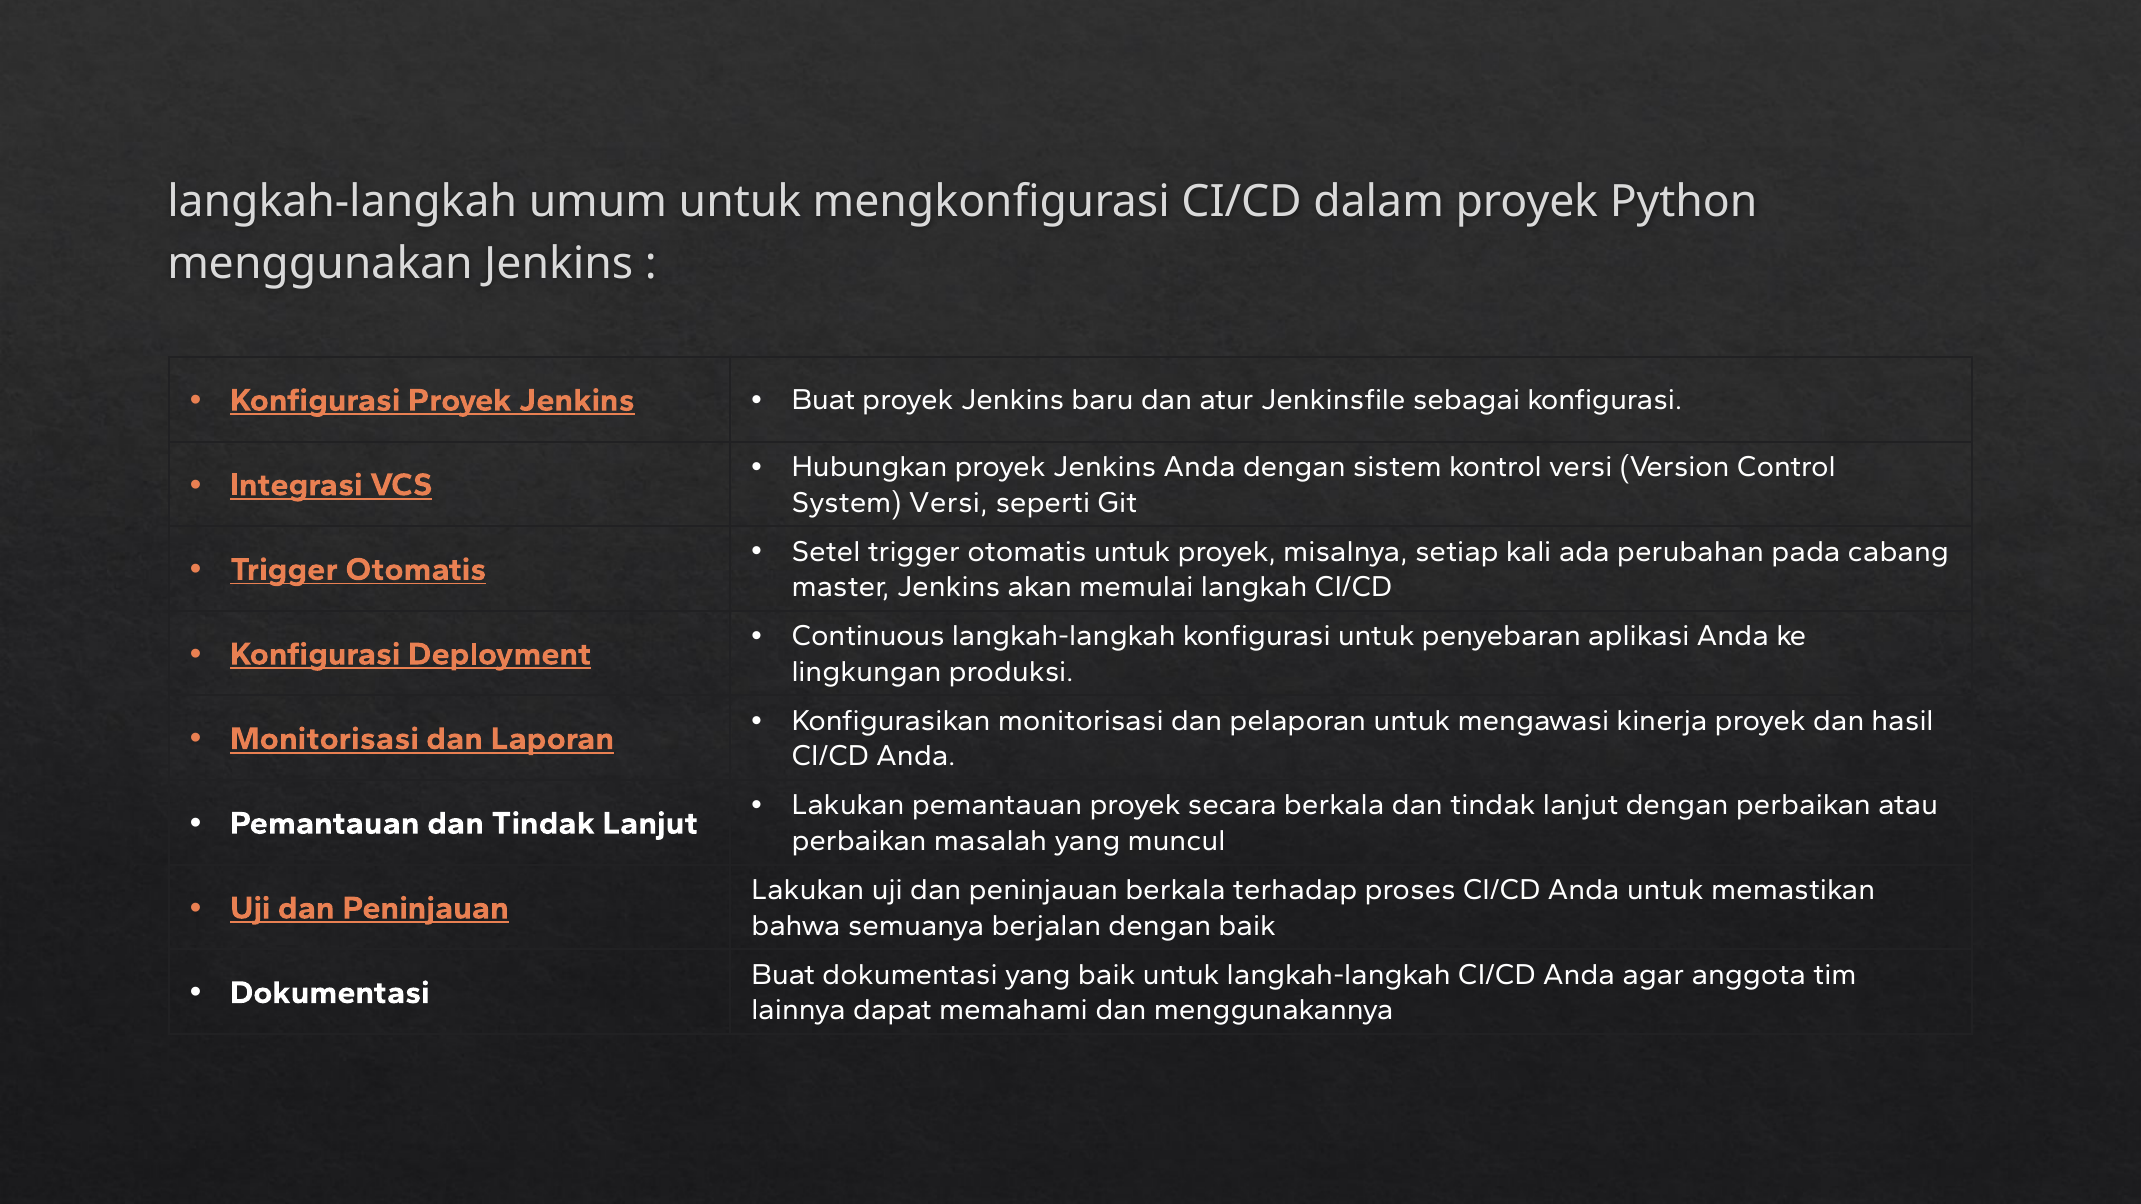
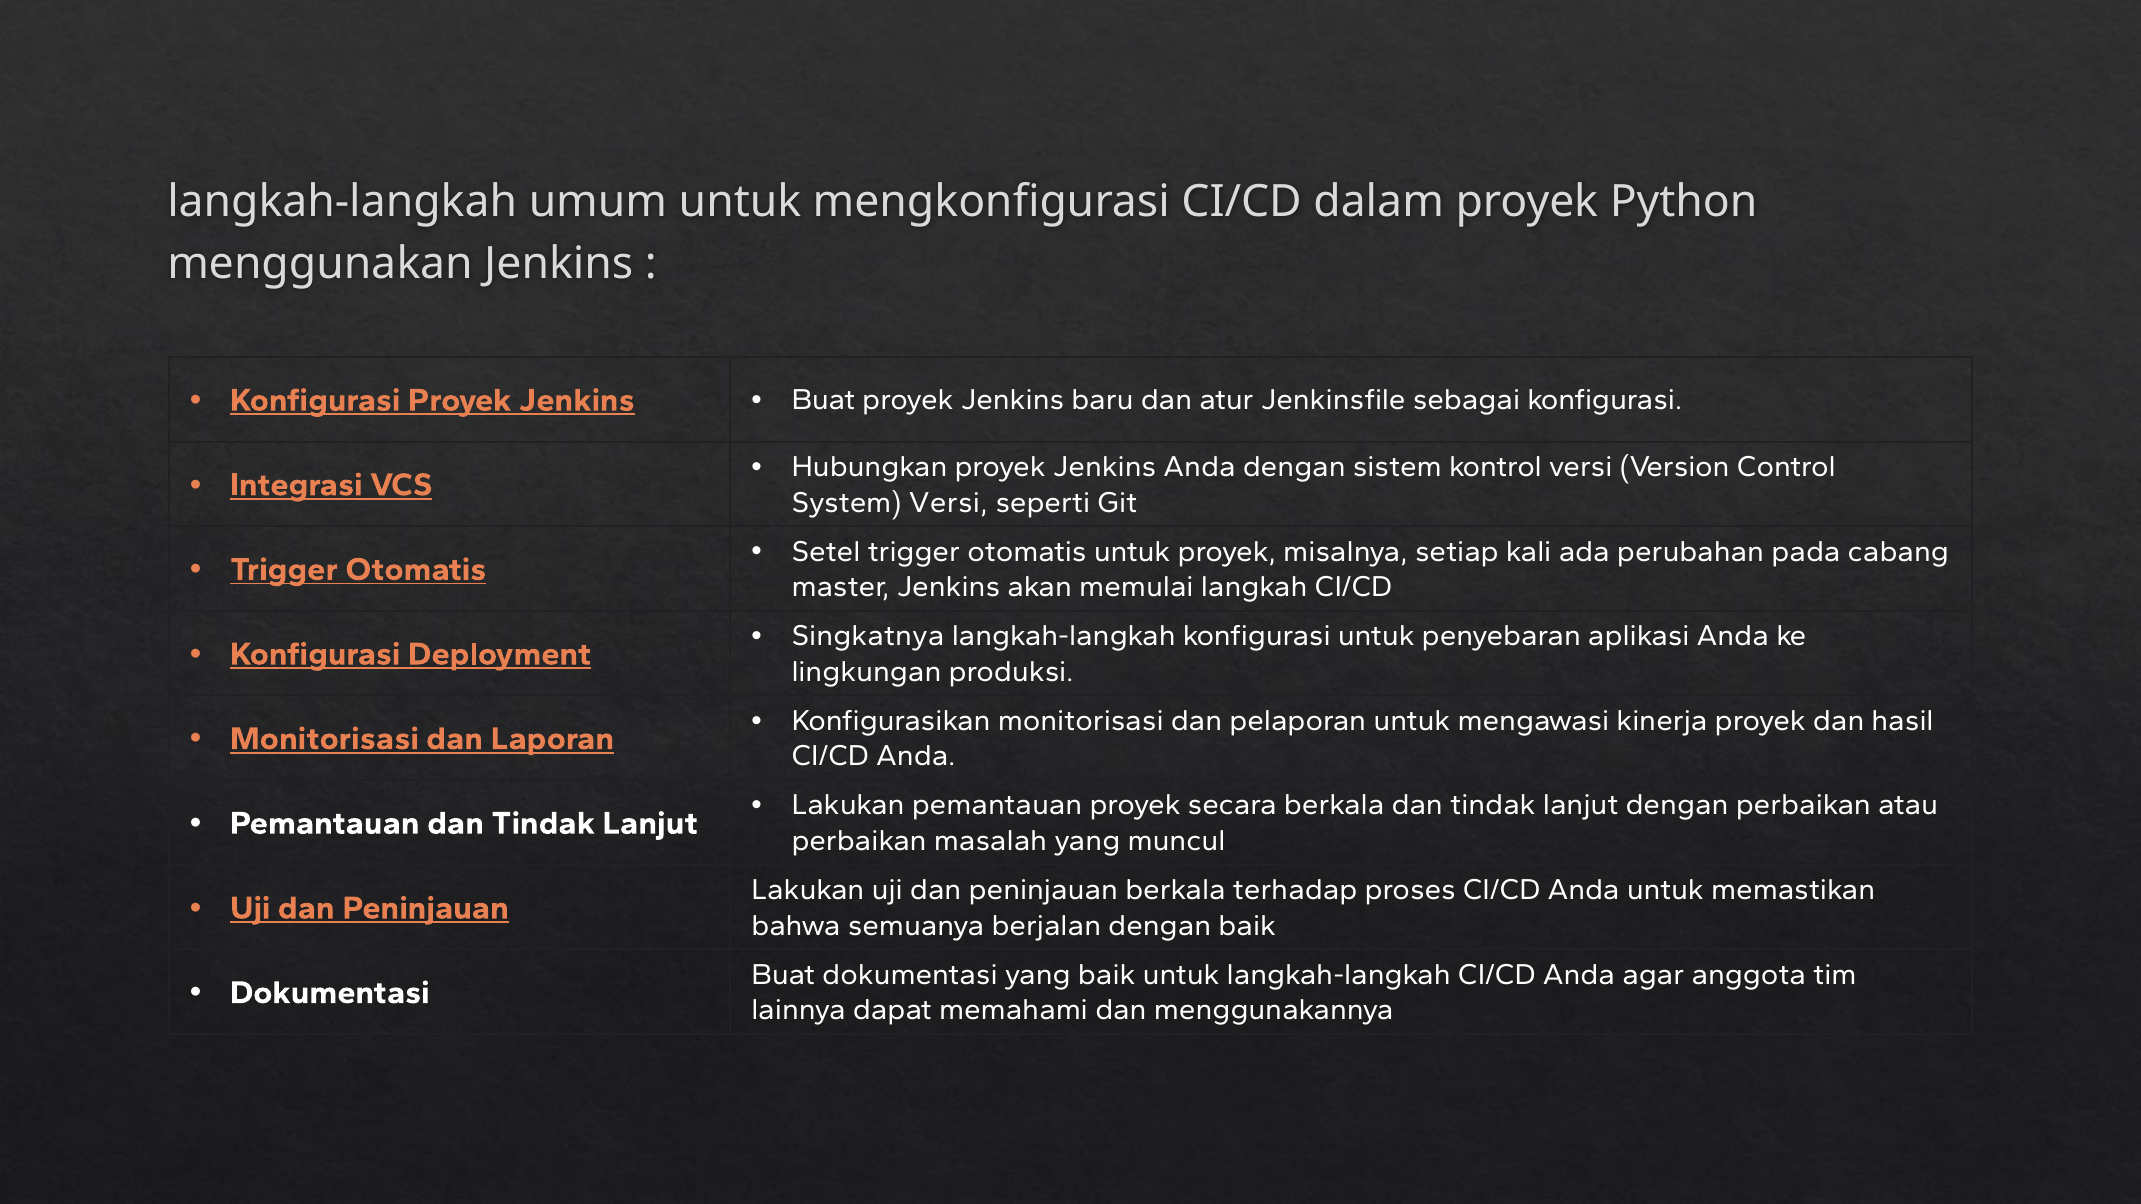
Continuous: Continuous -> Singkatnya
